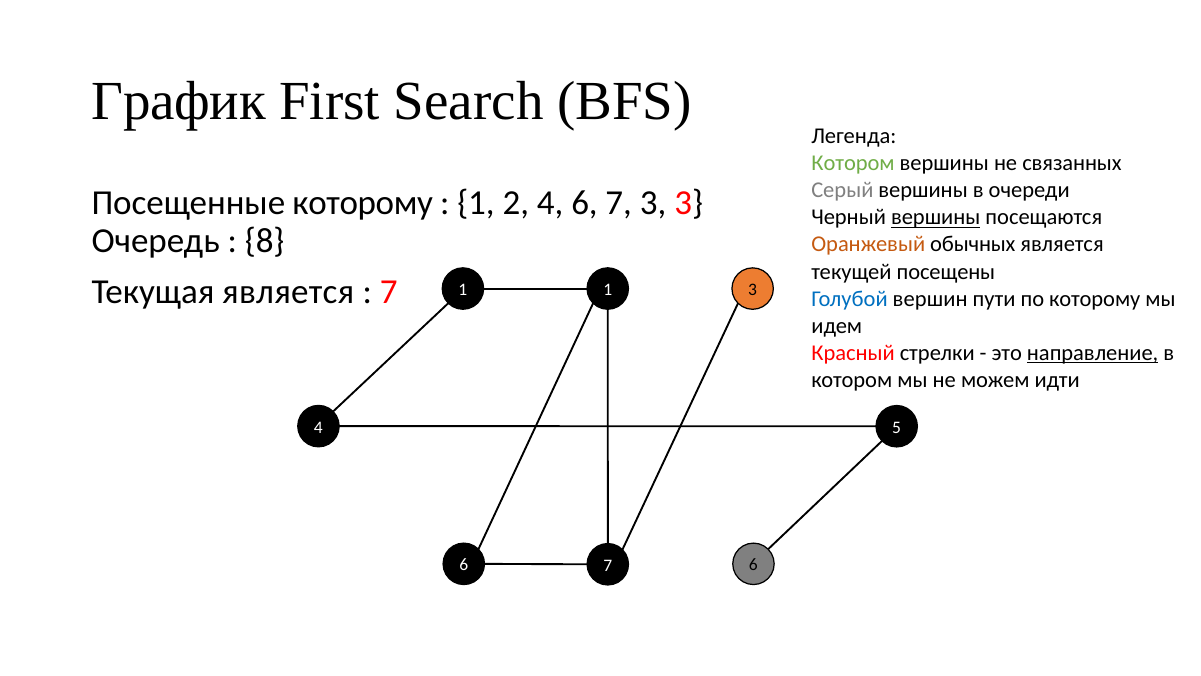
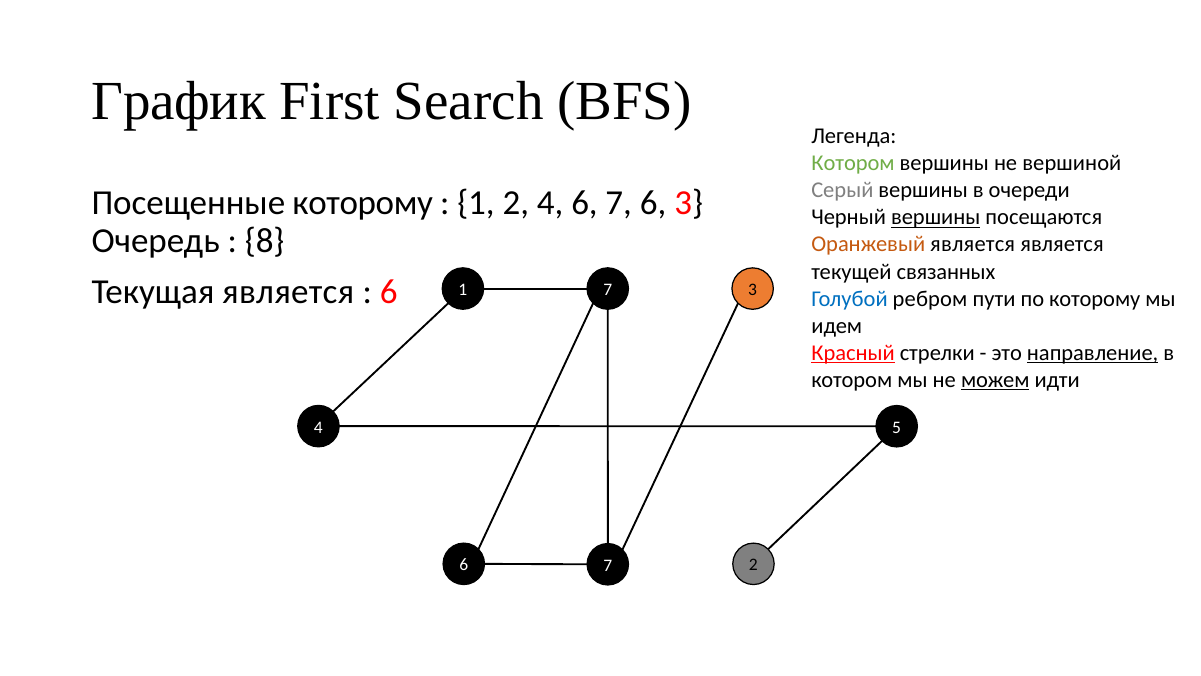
связанных: связанных -> вершиной
7 3: 3 -> 6
Оранжевый обычных: обычных -> является
посещены: посещены -> связанных
7 at (389, 291): 7 -> 6
1 1: 1 -> 7
вершин: вершин -> ребром
Красный underline: none -> present
можем underline: none -> present
7 6: 6 -> 2
